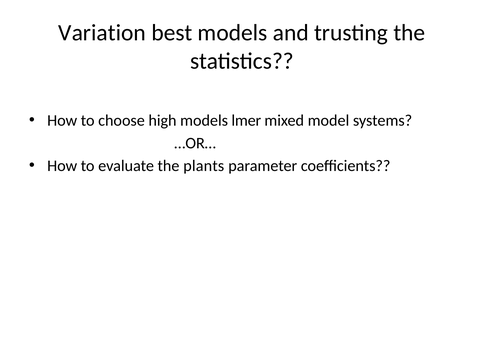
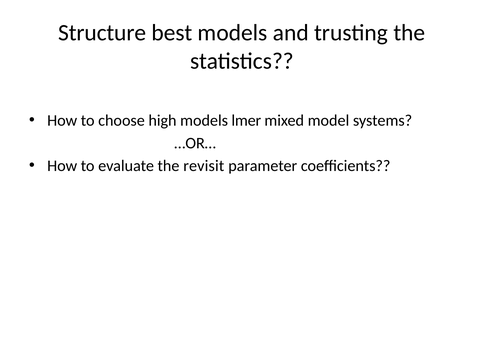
Variation: Variation -> Structure
plants: plants -> revisit
